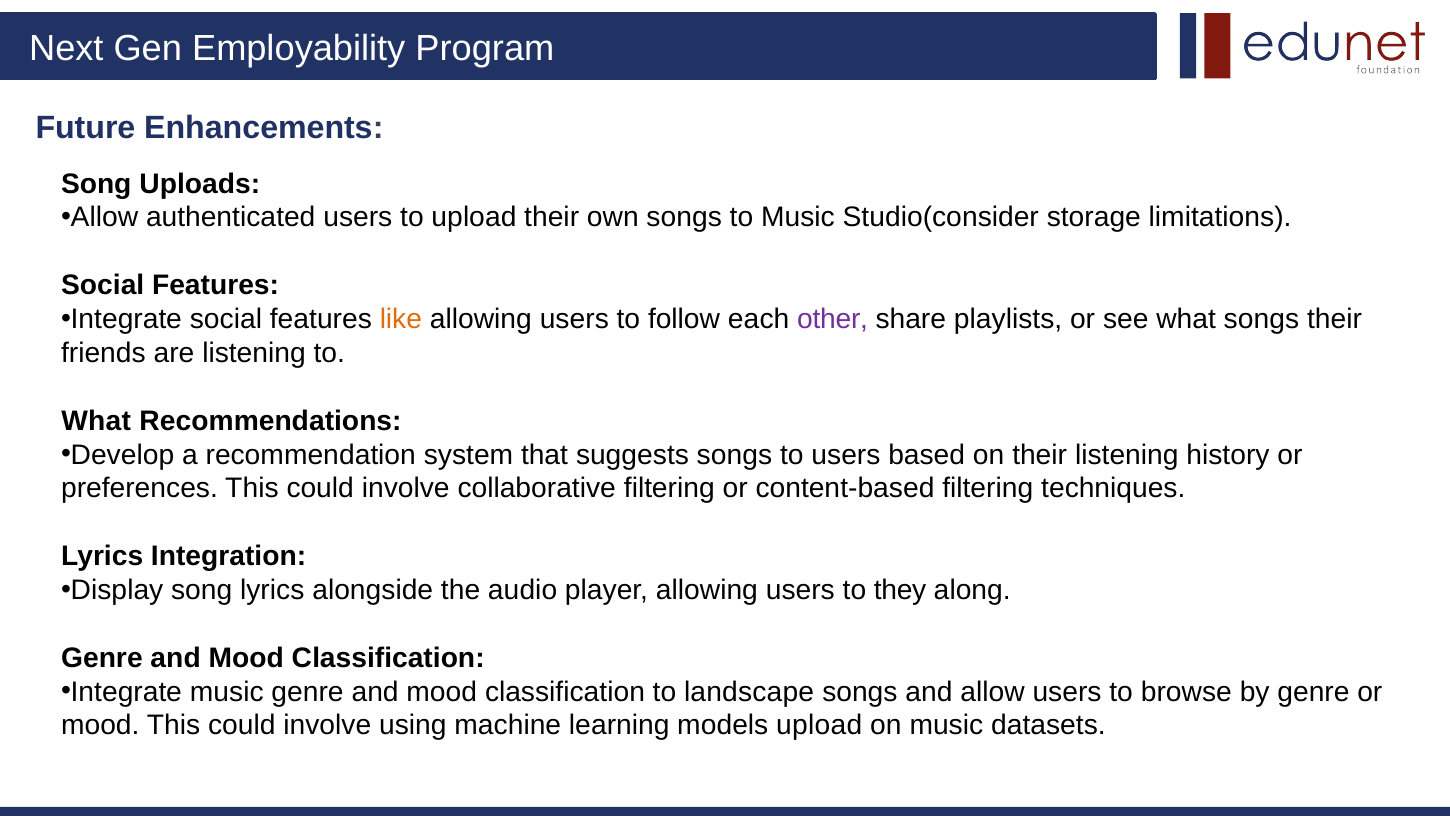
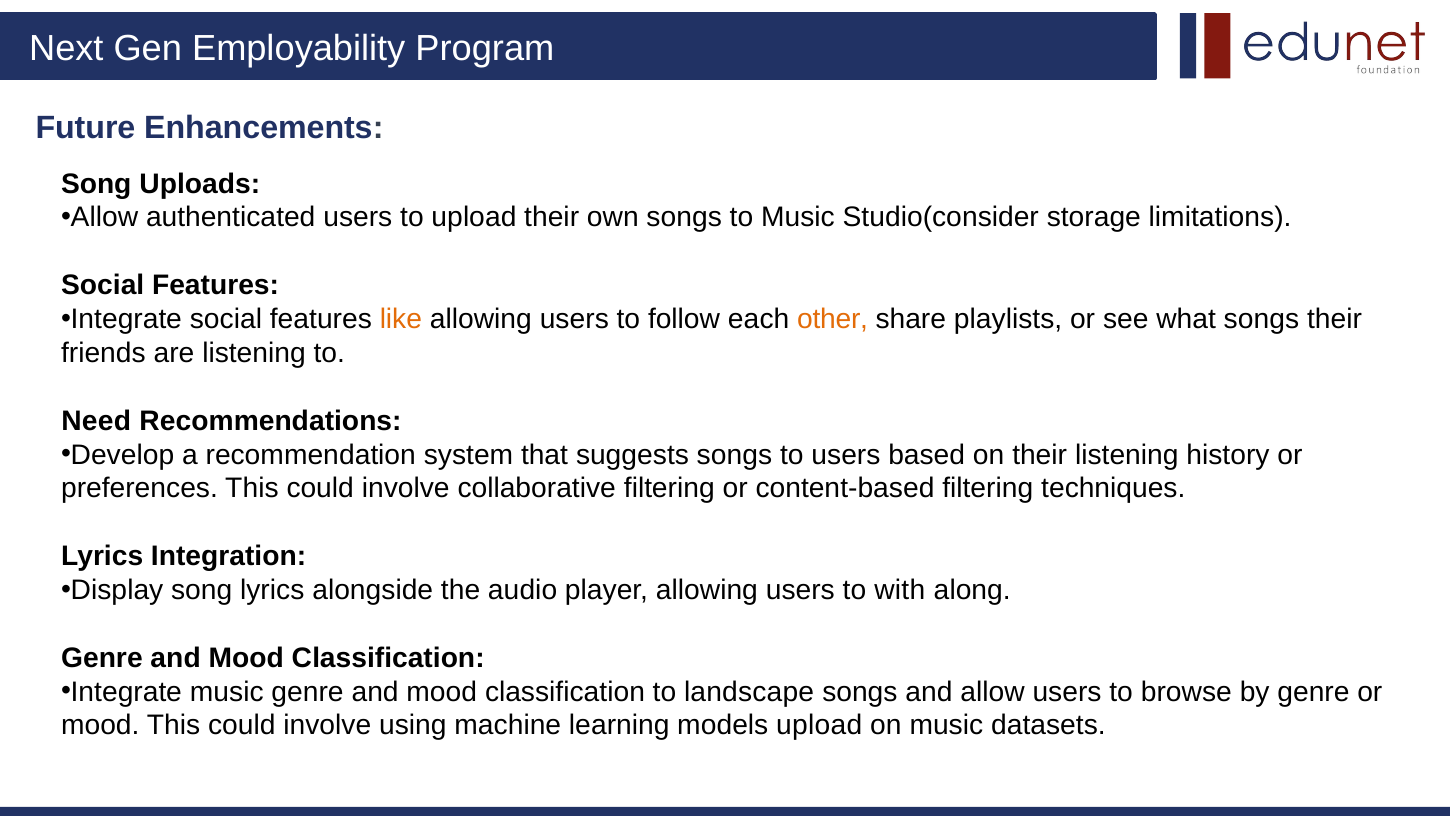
other colour: purple -> orange
What at (96, 421): What -> Need
they: they -> with
